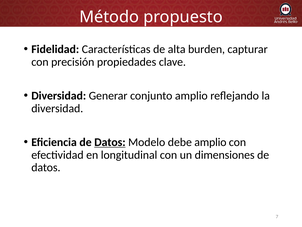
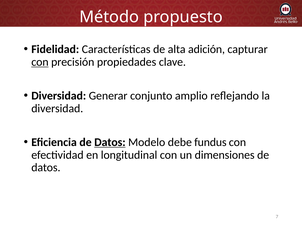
burden: burden -> adición
con at (40, 62) underline: none -> present
debe amplio: amplio -> fundus
